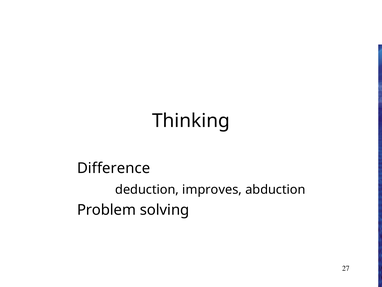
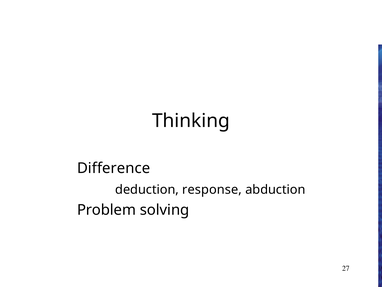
improves: improves -> response
